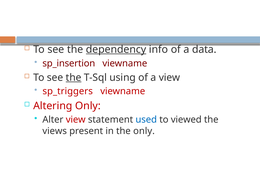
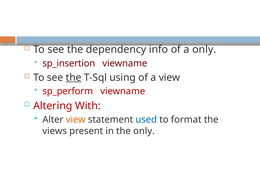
dependency underline: present -> none
a data: data -> only
sp_triggers: sp_triggers -> sp_perform
Altering Only: Only -> With
view at (76, 120) colour: red -> orange
viewed: viewed -> format
